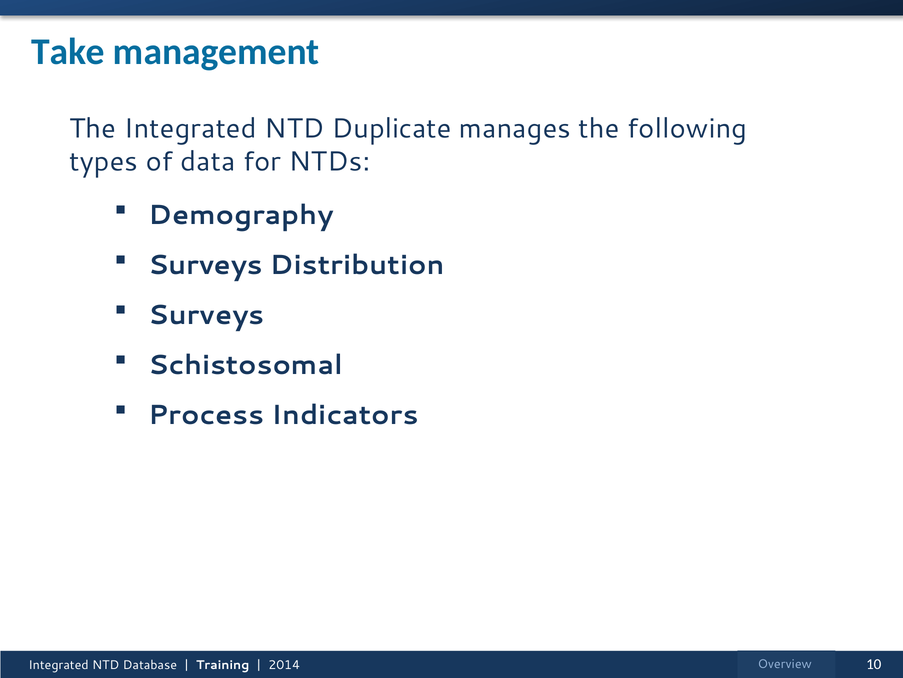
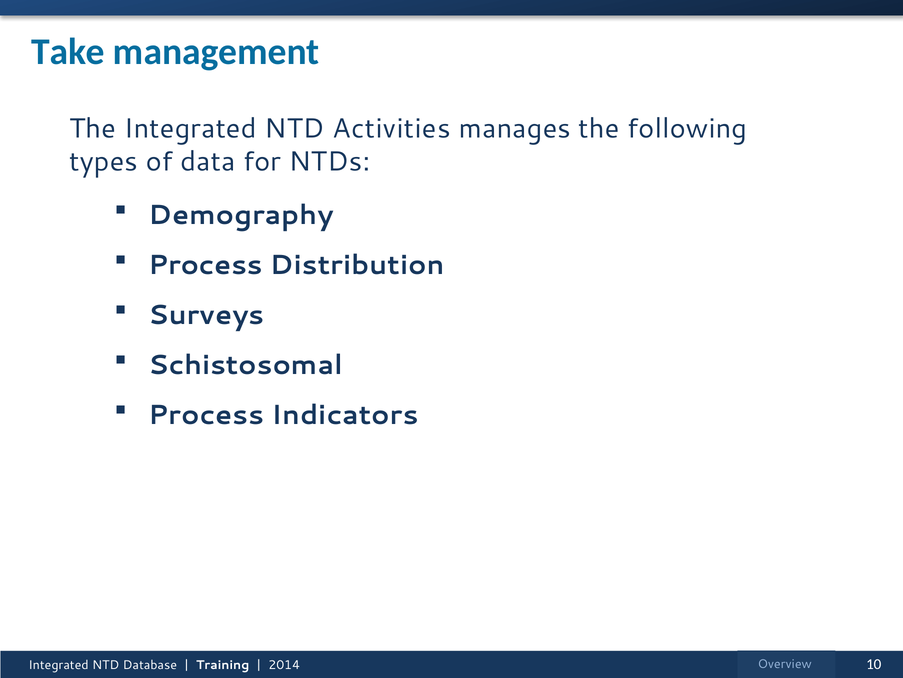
Duplicate: Duplicate -> Activities
Surveys at (206, 265): Surveys -> Process
